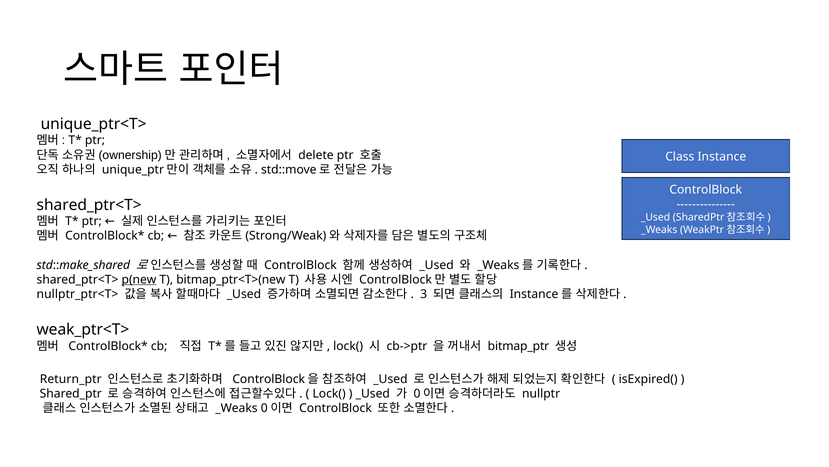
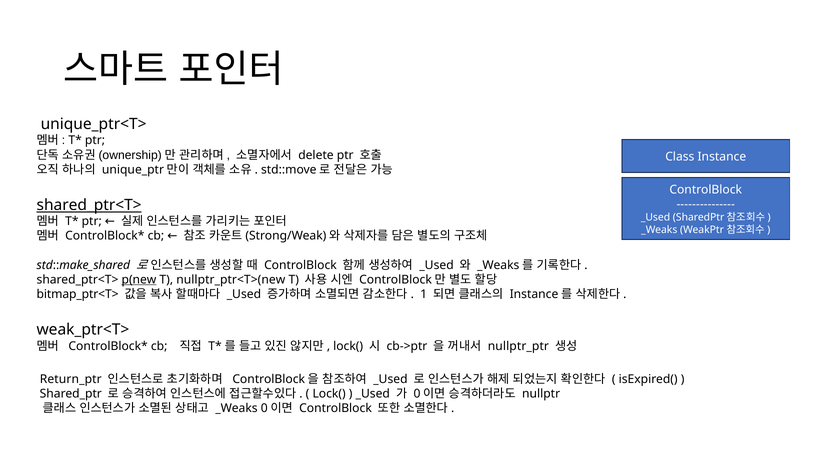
shared_ptr<T> at (89, 205) underline: none -> present
bitmap_ptr<T>(new: bitmap_ptr<T>(new -> nullptr_ptr<T>(new
nullptr_ptr<T>: nullptr_ptr<T> -> bitmap_ptr<T>
3: 3 -> 1
bitmap_ptr: bitmap_ptr -> nullptr_ptr
